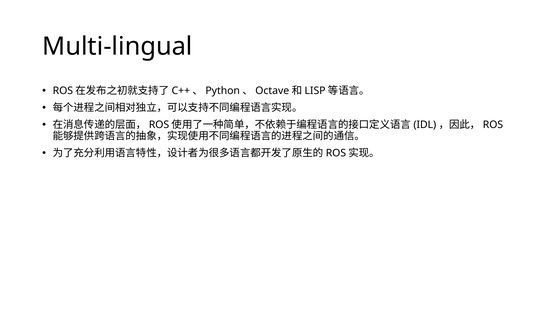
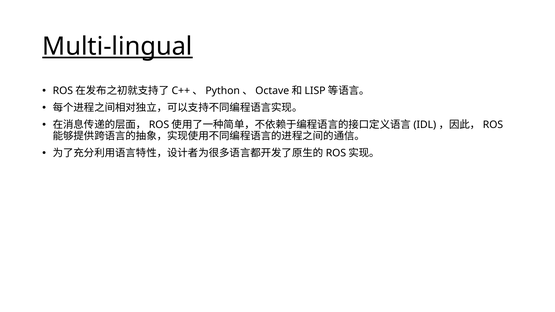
Multi-lingual underline: none -> present
